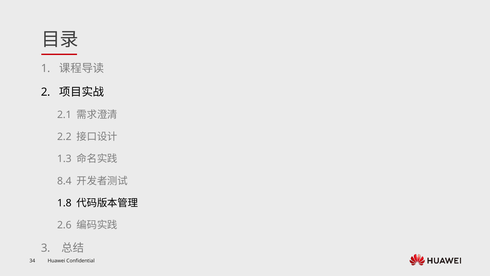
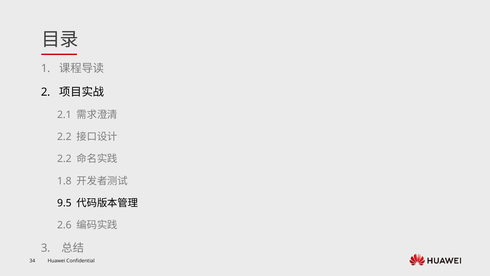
1.3 at (64, 159): 1.3 -> 2.2
8.4: 8.4 -> 1.8
1.8: 1.8 -> 9.5
